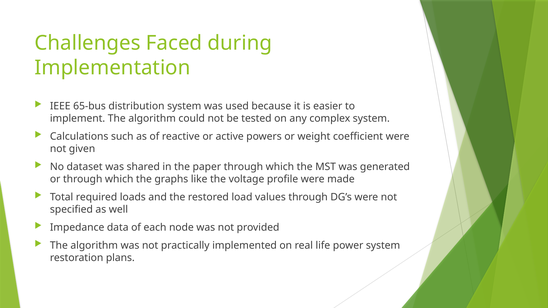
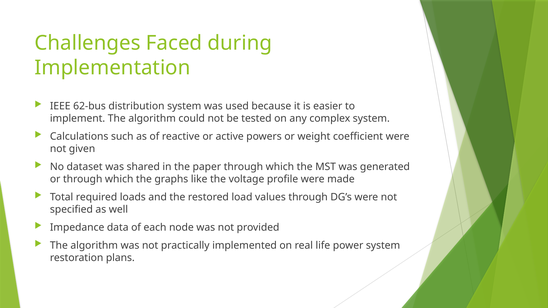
65-bus: 65-bus -> 62-bus
